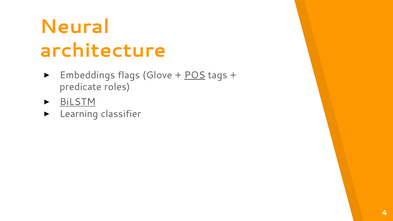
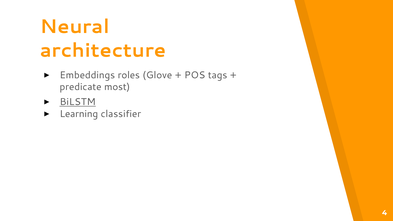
flags: flags -> roles
POS underline: present -> none
roles: roles -> most
